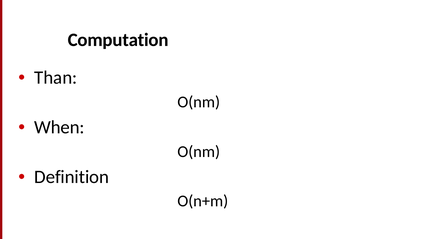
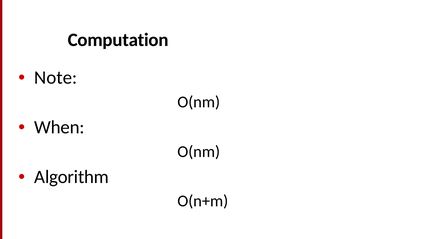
Than: Than -> Note
Definition: Definition -> Algorithm
